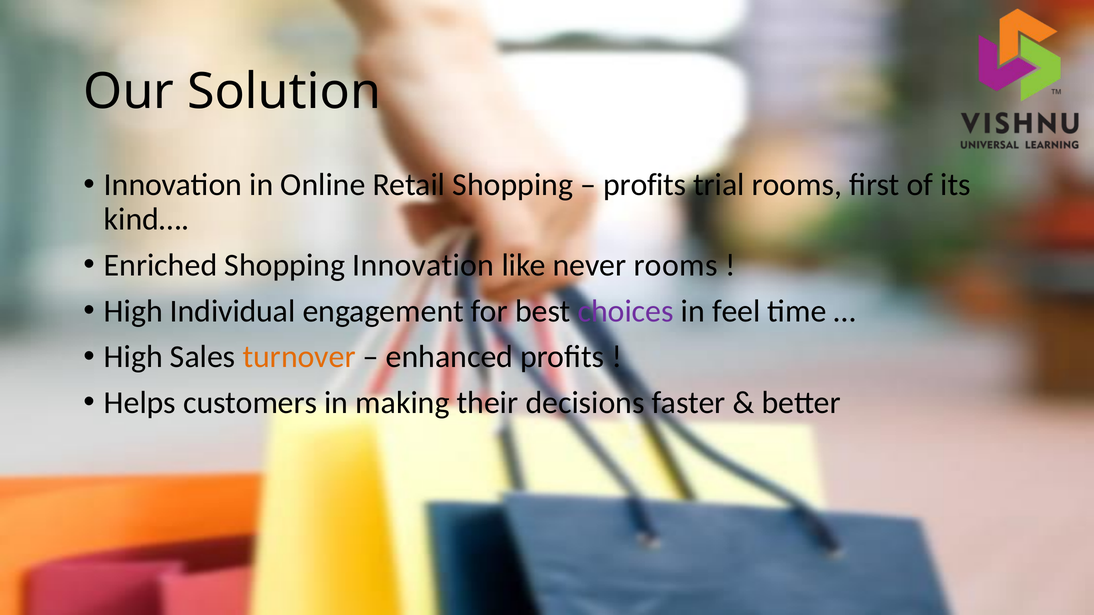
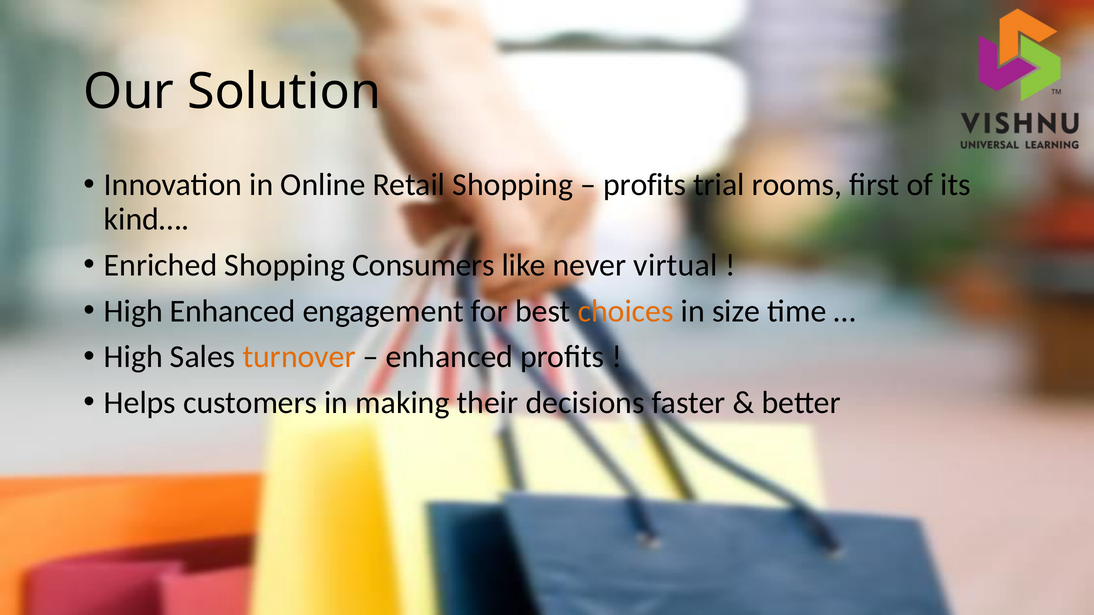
Shopping Innovation: Innovation -> Consumers
never rooms: rooms -> virtual
High Individual: Individual -> Enhanced
choices colour: purple -> orange
feel: feel -> size
